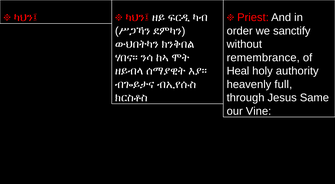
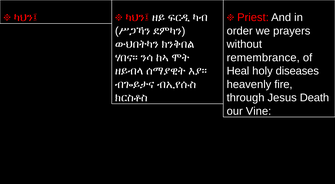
sanctify: sanctify -> prayers
authority: authority -> diseases
full: full -> fire
Same: Same -> Death
